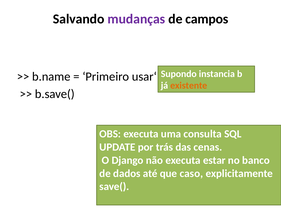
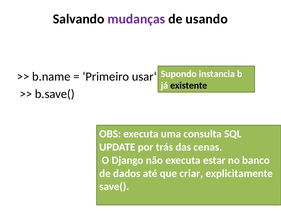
campos: campos -> usando
existente colour: orange -> black
caso: caso -> criar
